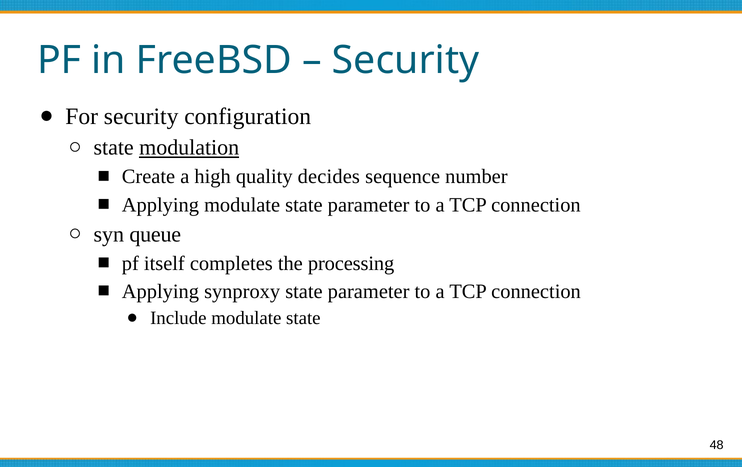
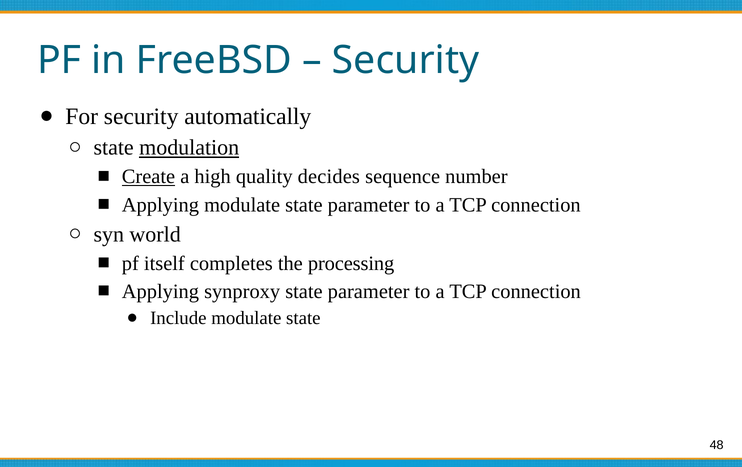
configuration: configuration -> automatically
Create underline: none -> present
queue: queue -> world
